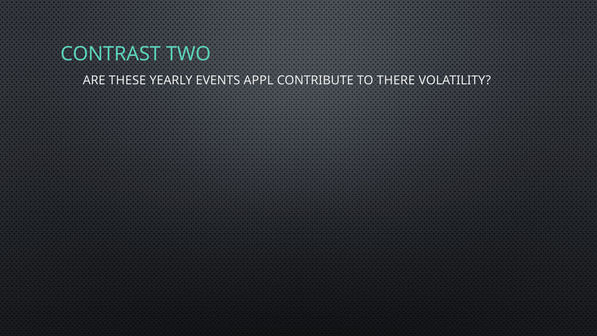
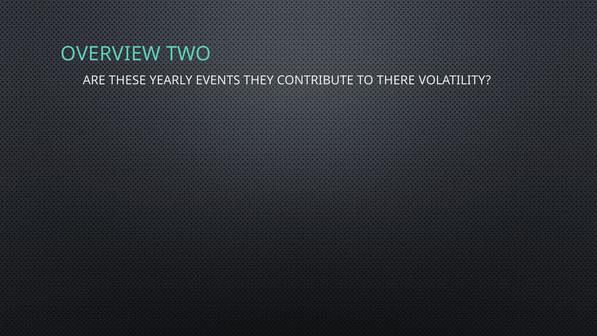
CONTRAST: CONTRAST -> OVERVIEW
APPL: APPL -> THEY
